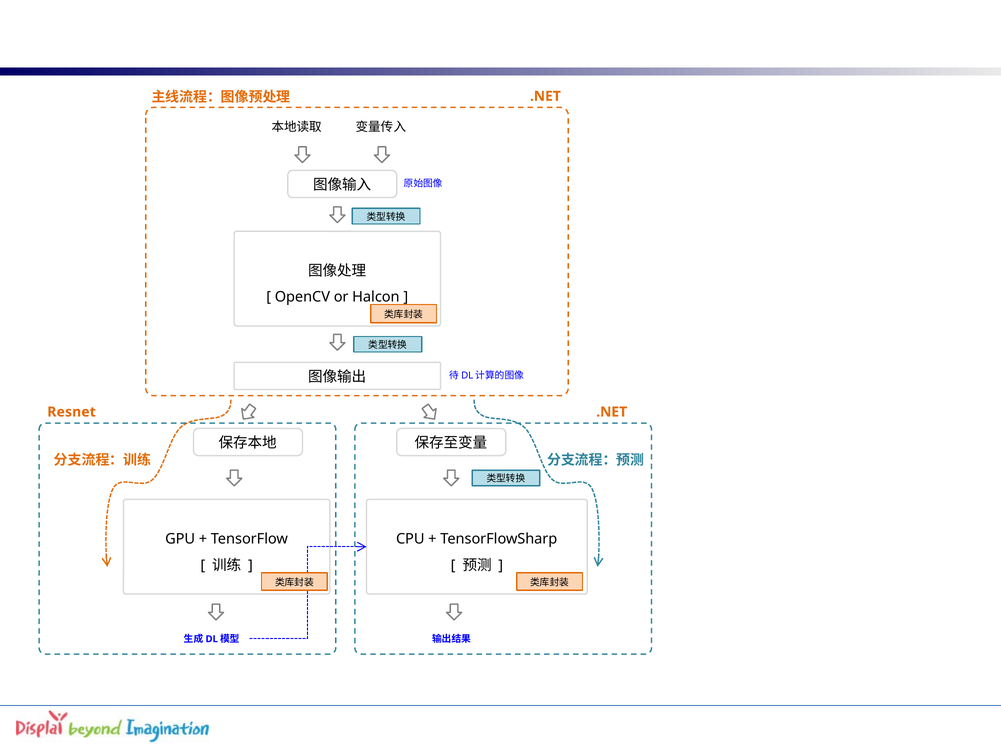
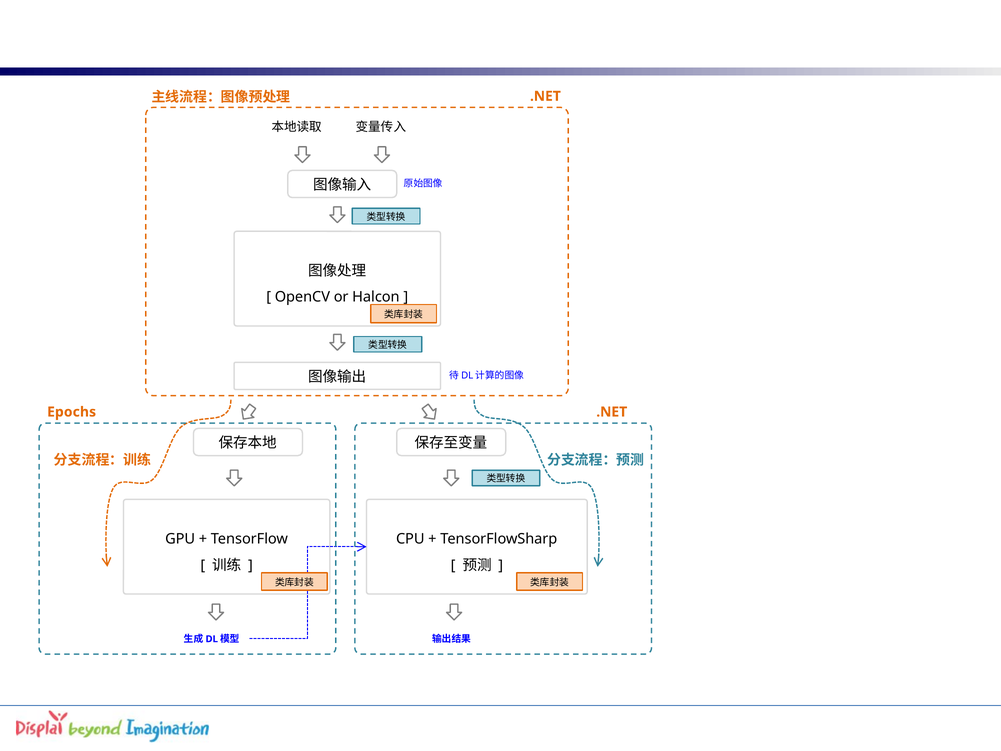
Resnet: Resnet -> Epochs
